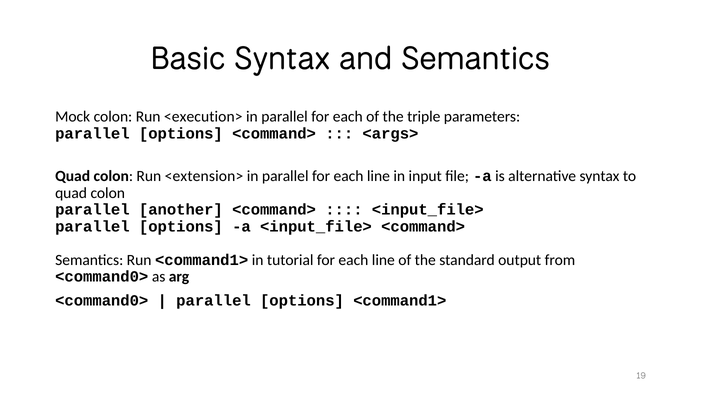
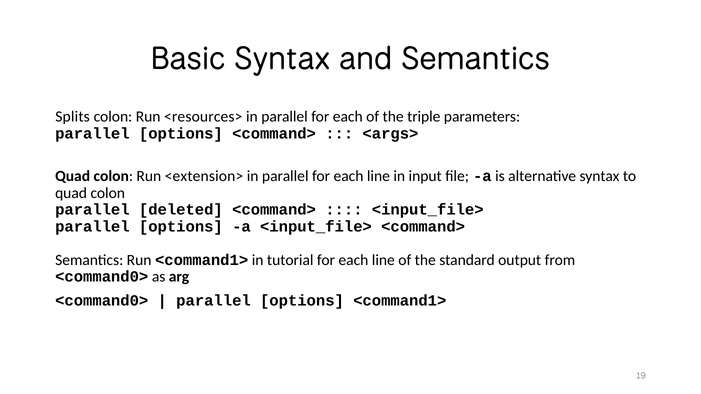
Mock: Mock -> Splits
<execution>: <execution> -> <resources>
another: another -> deleted
